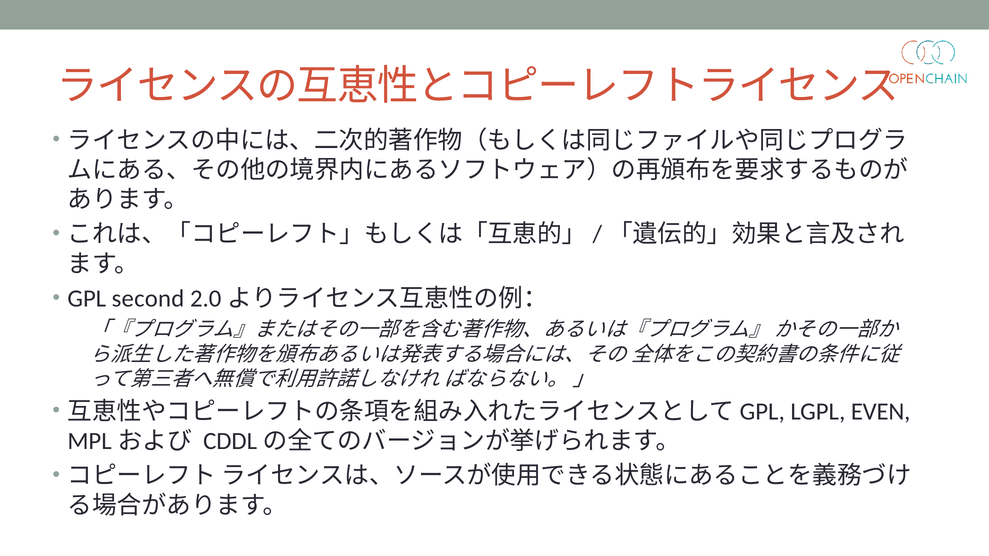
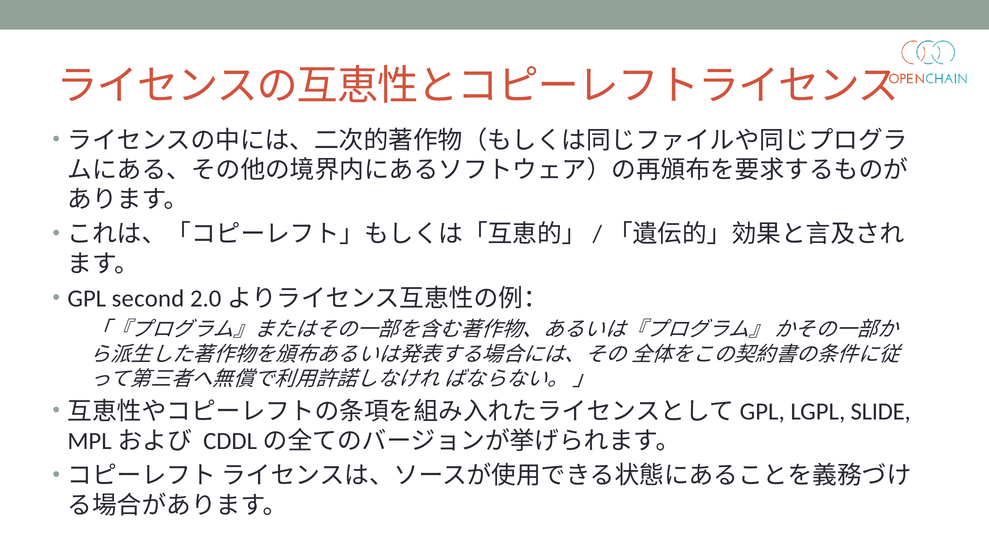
EVEN: EVEN -> SLIDE
